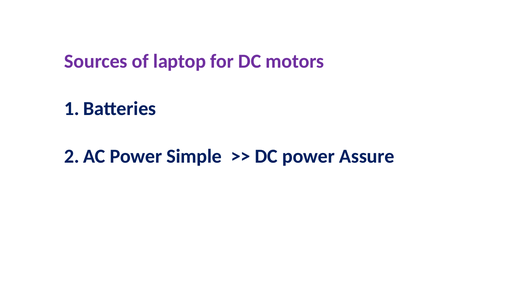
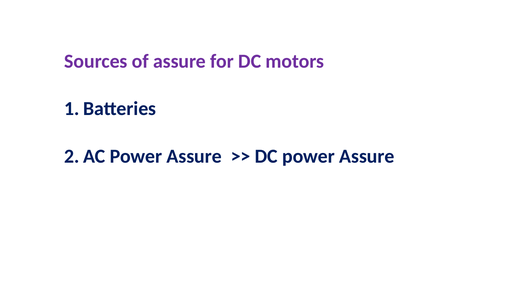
of laptop: laptop -> assure
Simple at (194, 156): Simple -> Assure
